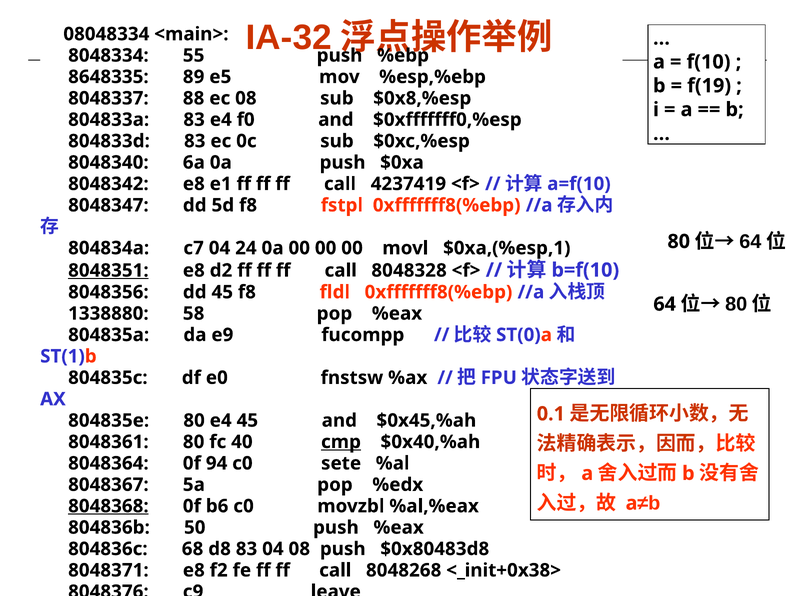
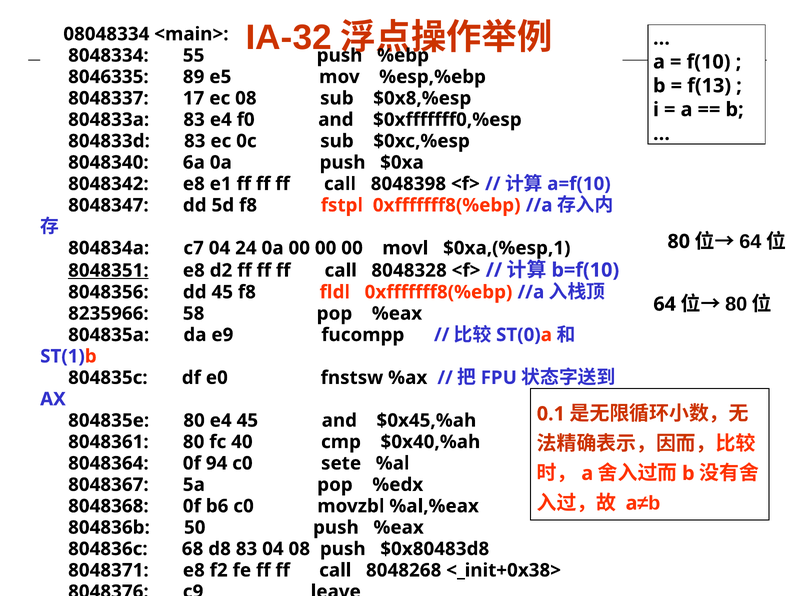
8648335: 8648335 -> 8046335
f(19: f(19 -> f(13
88: 88 -> 17
4237419: 4237419 -> 8048398
1338880: 1338880 -> 8235966
cmp underline: present -> none
8048368 underline: present -> none
